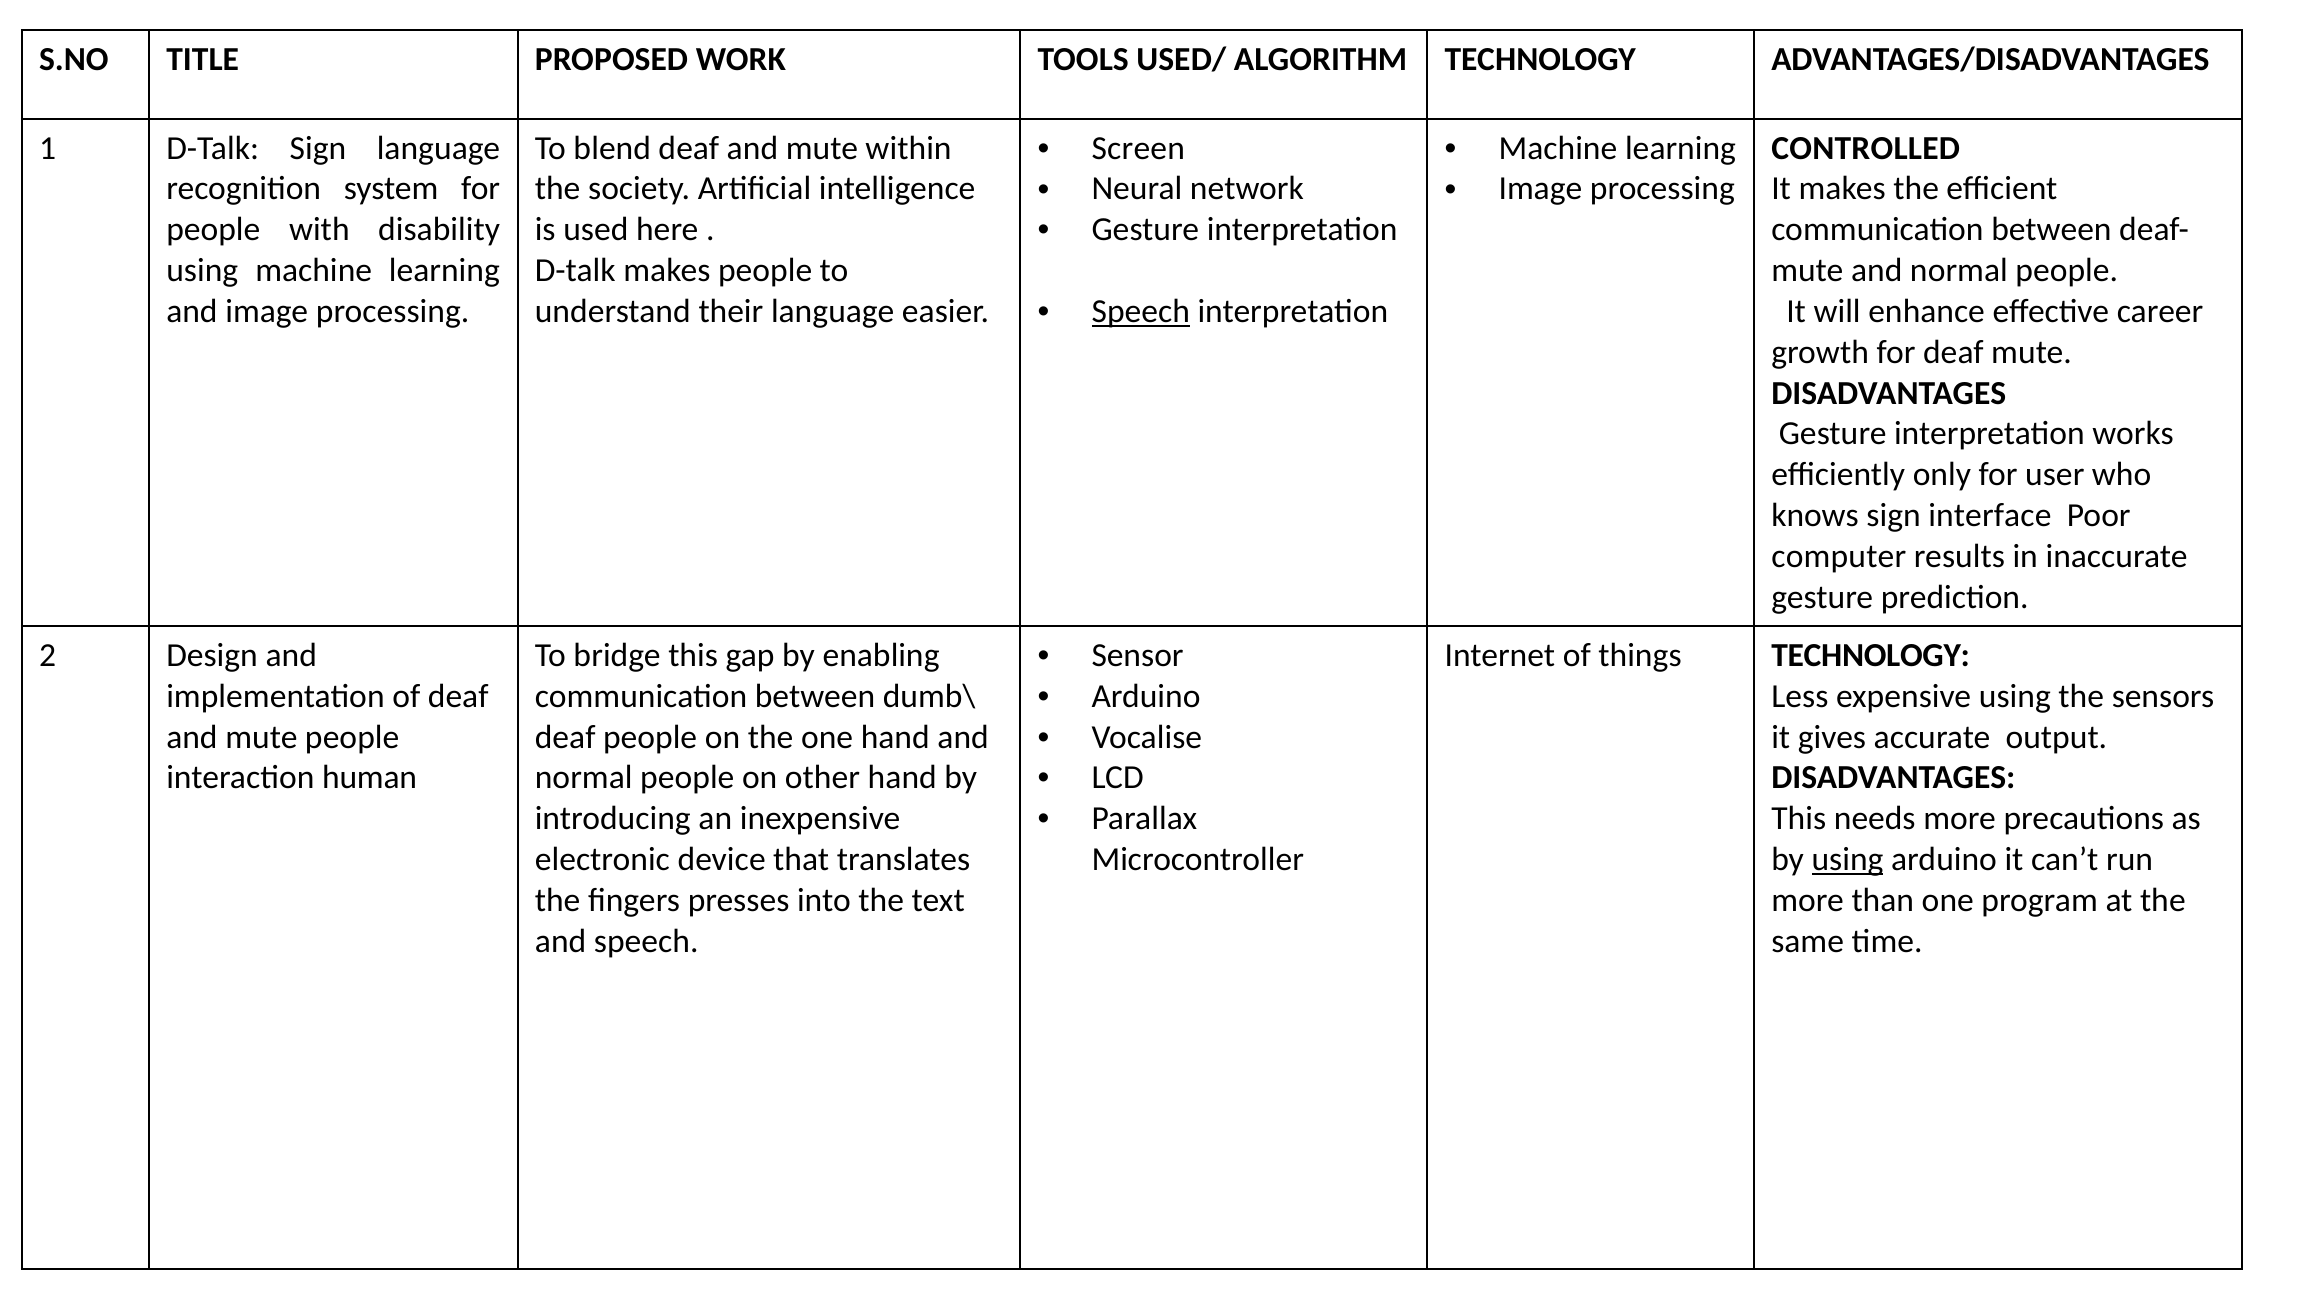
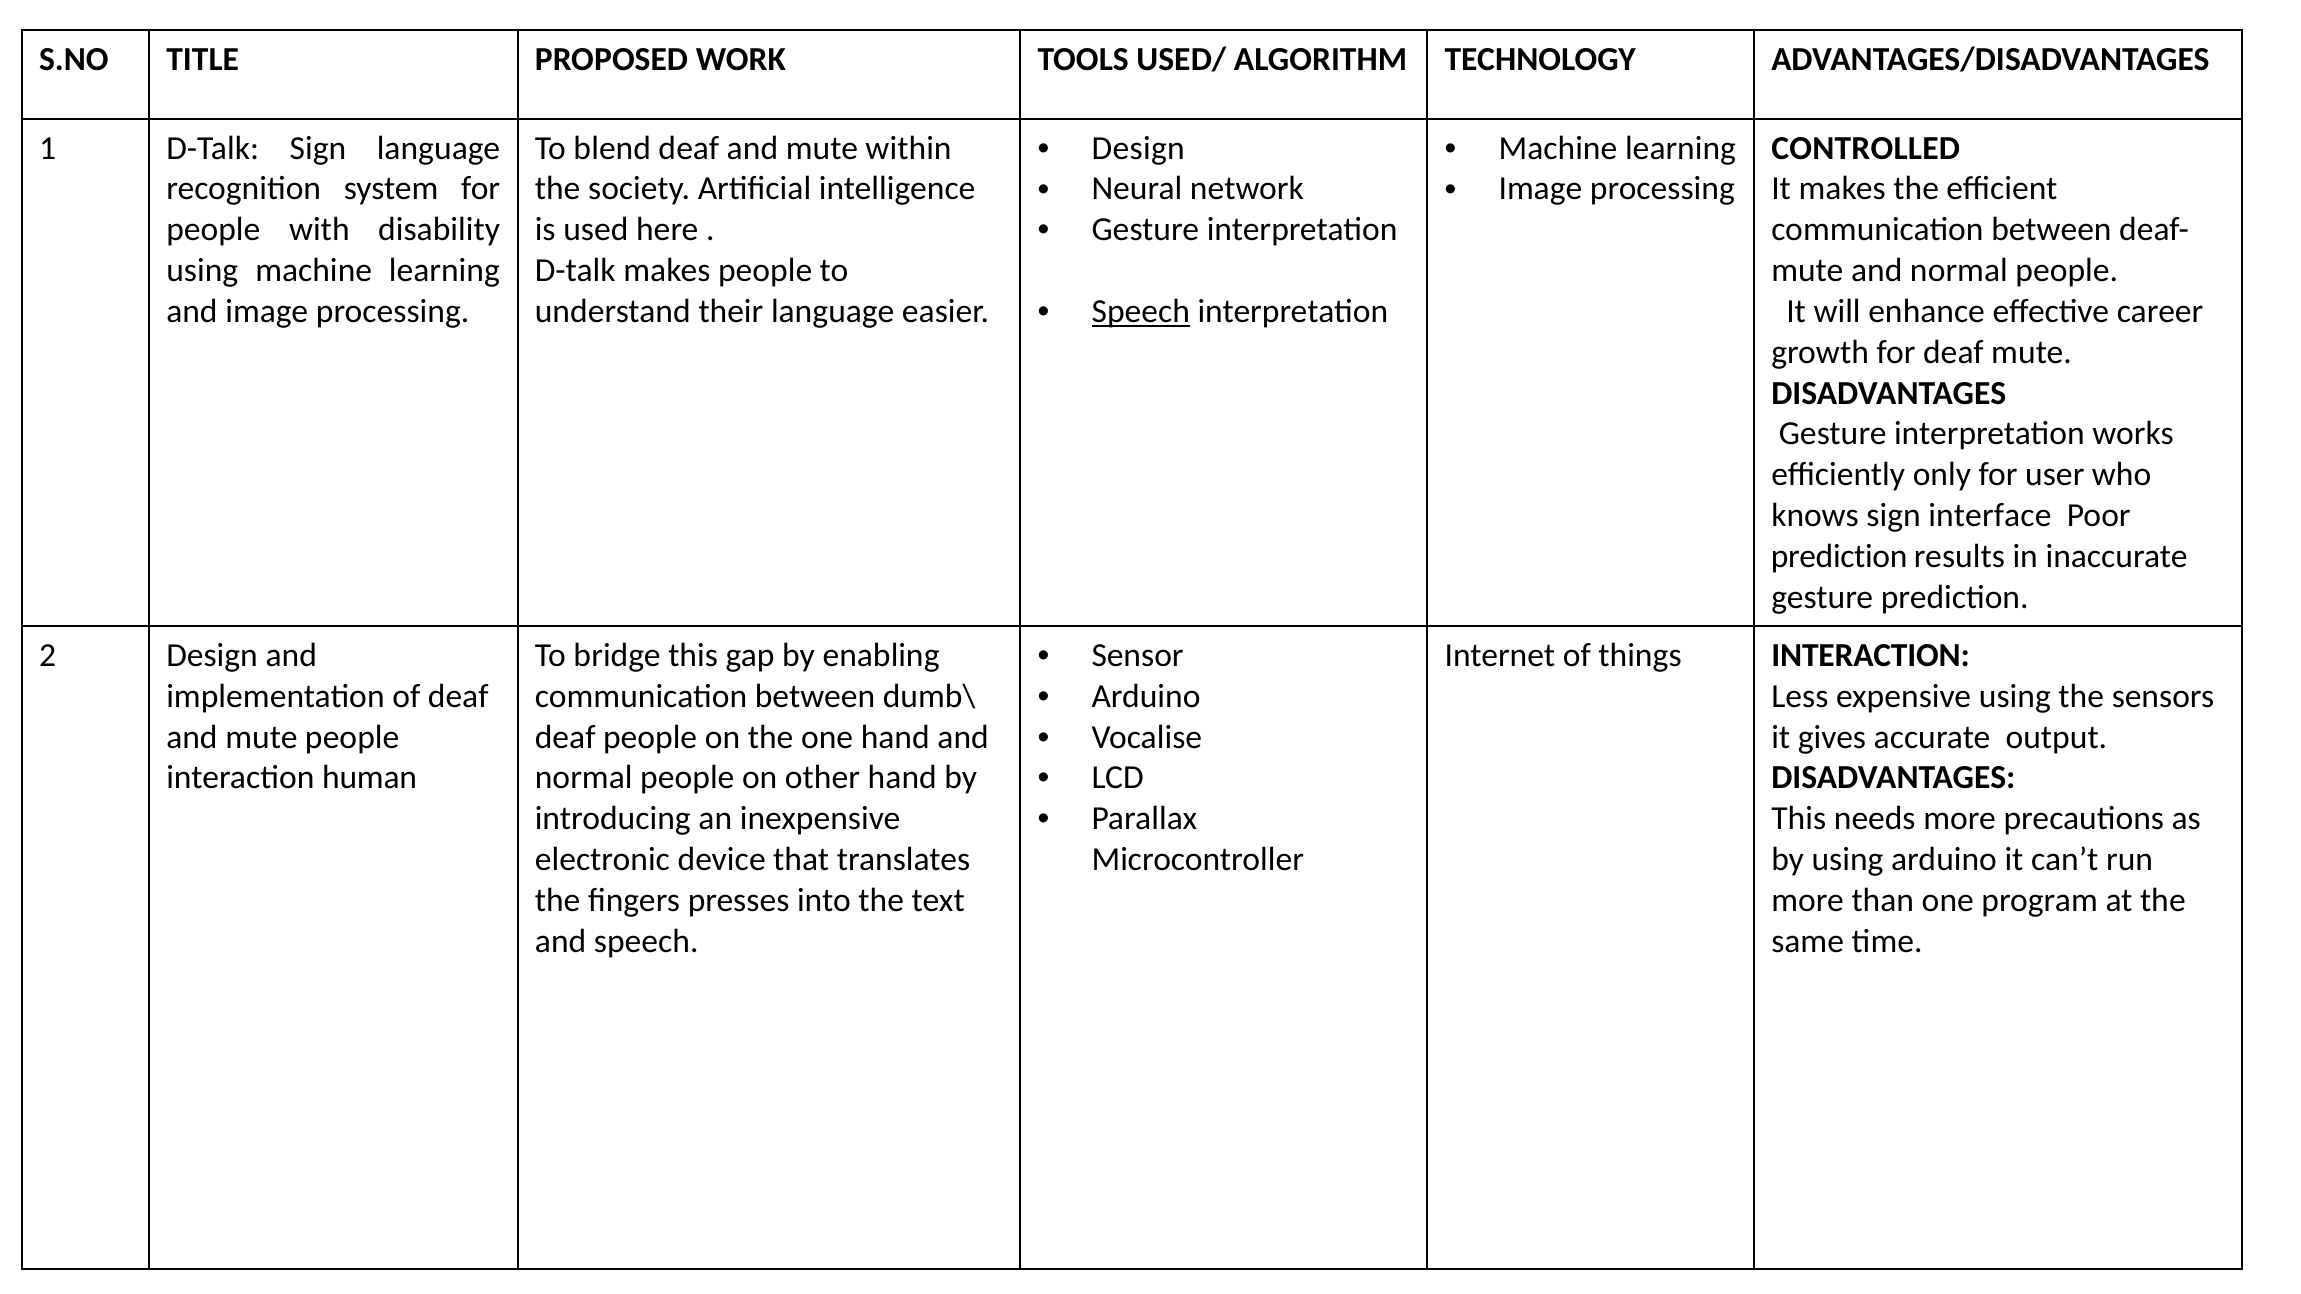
Screen at (1138, 148): Screen -> Design
computer at (1839, 556): computer -> prediction
things TECHNOLOGY: TECHNOLOGY -> INTERACTION
using at (1848, 860) underline: present -> none
